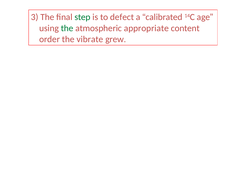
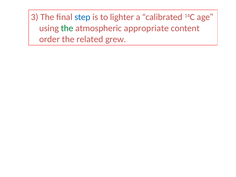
step colour: green -> blue
defect: defect -> lighter
vibrate: vibrate -> related
